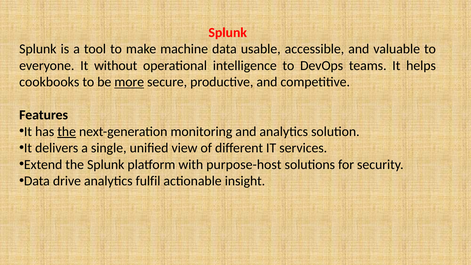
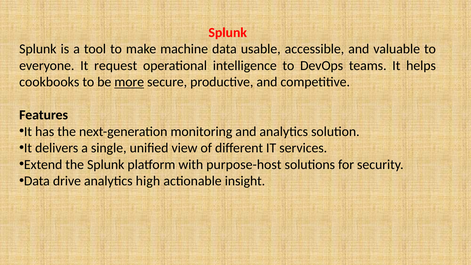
without: without -> request
the at (67, 132) underline: present -> none
fulfil: fulfil -> high
